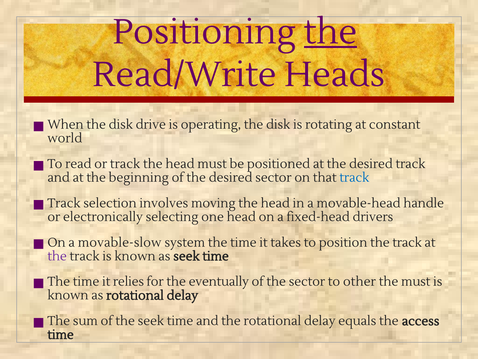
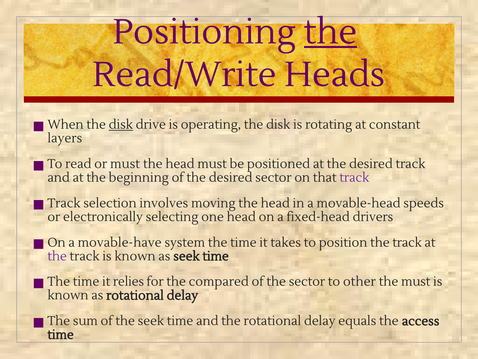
disk at (121, 125) underline: none -> present
world: world -> layers
or track: track -> must
track at (354, 177) colour: blue -> purple
handle: handle -> speeds
movable-slow: movable-slow -> movable-have
eventually: eventually -> compared
